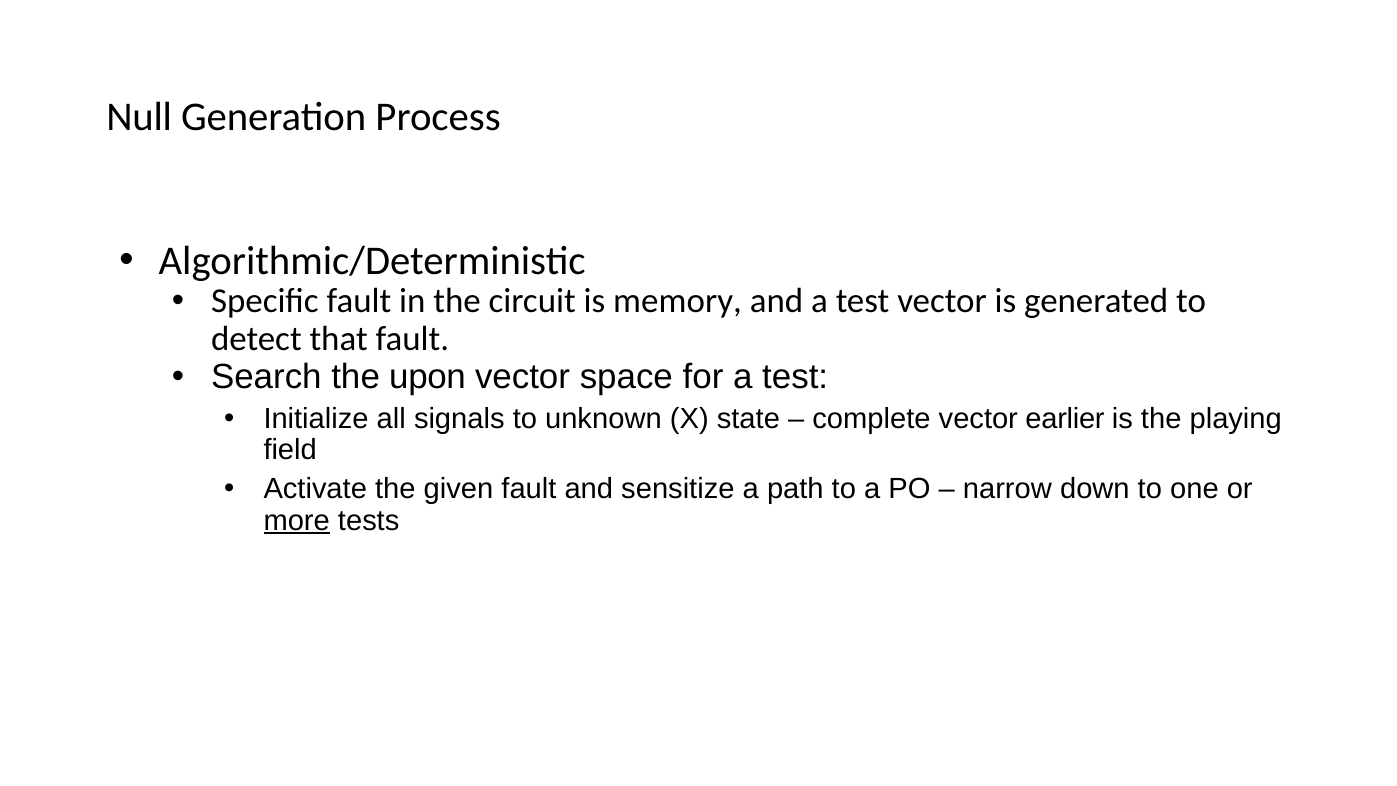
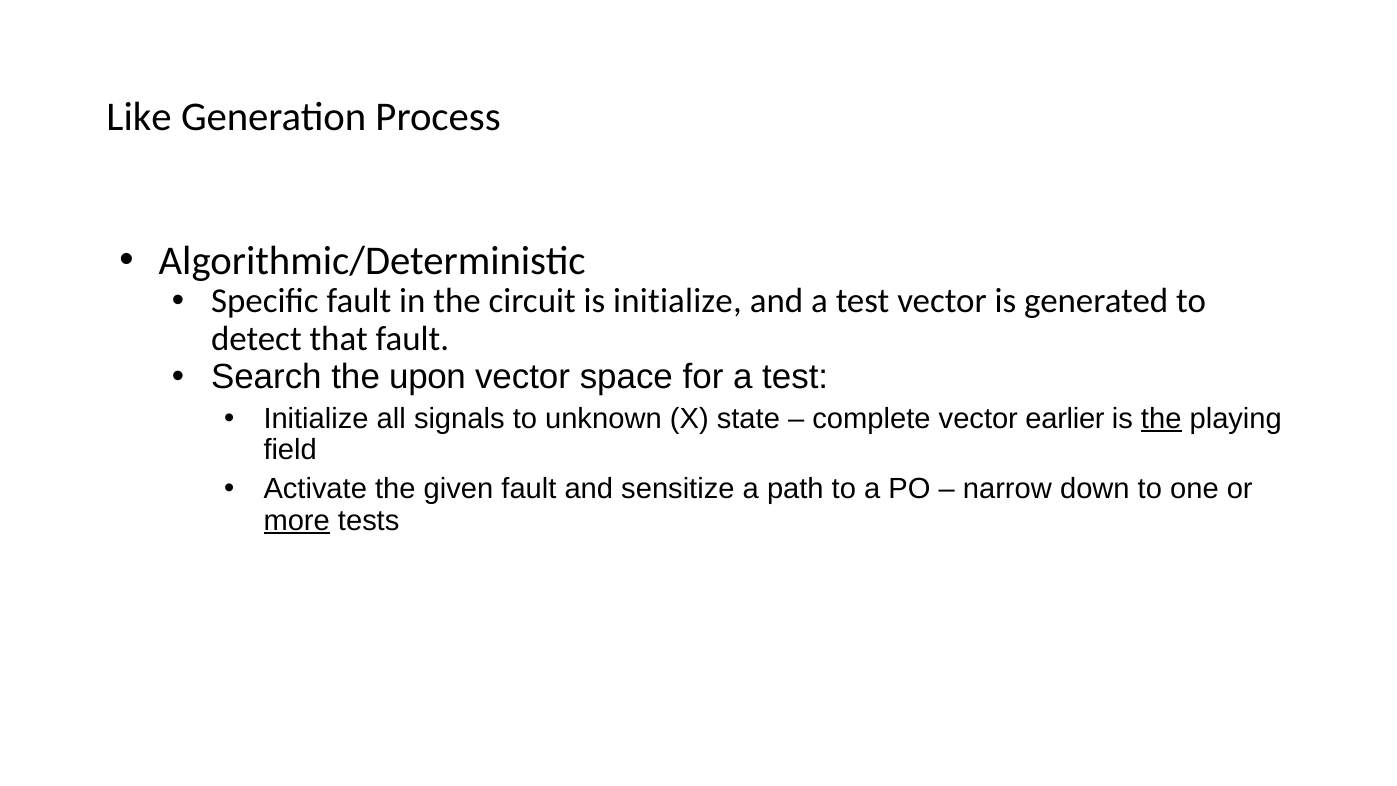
Null: Null -> Like
is memory: memory -> initialize
the at (1161, 419) underline: none -> present
